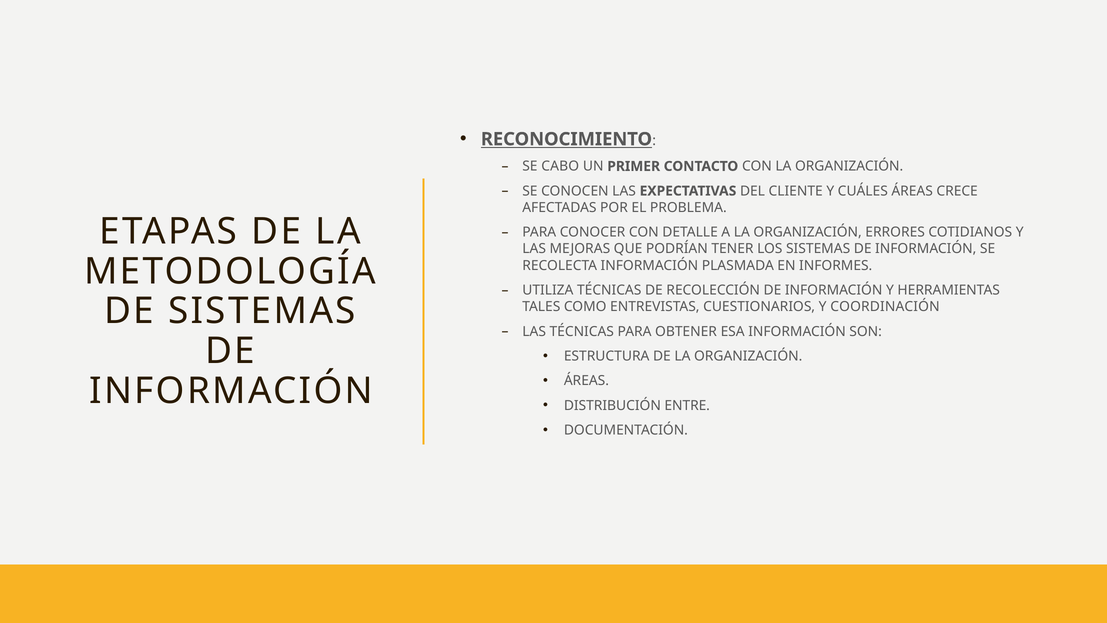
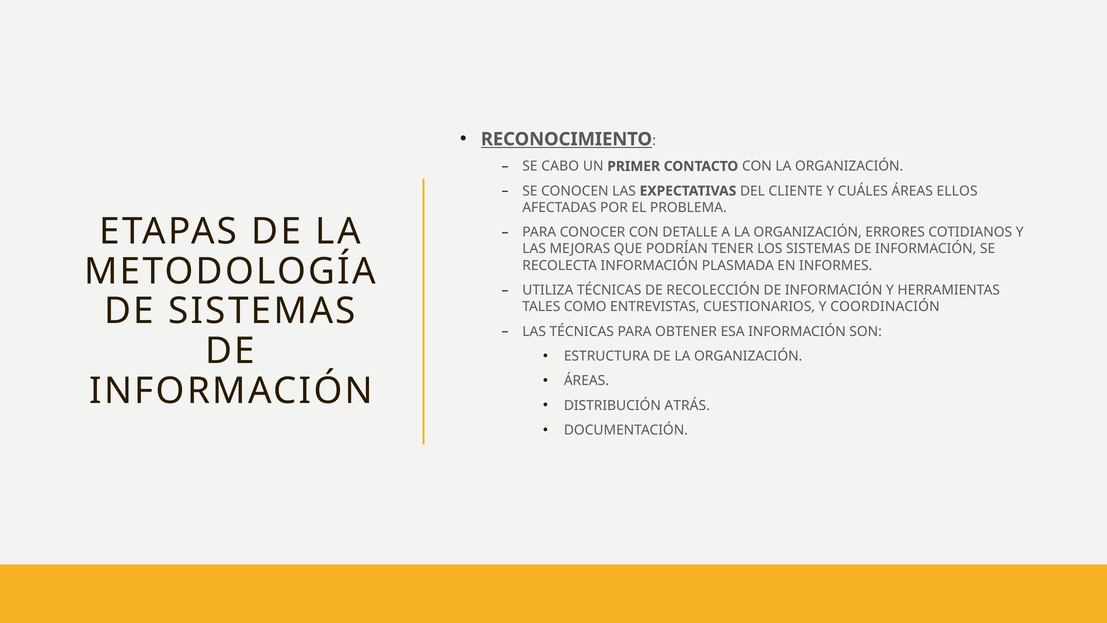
CRECE: CRECE -> ELLOS
ENTRE: ENTRE -> ATRÁS
